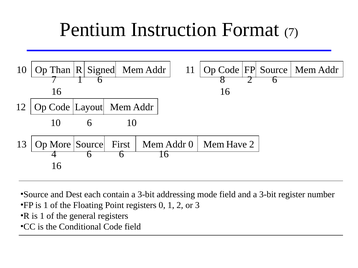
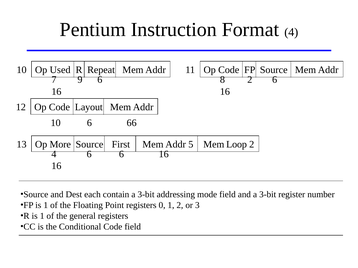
Format 7: 7 -> 4
Than: Than -> Used
Signed: Signed -> Repeat
7 1: 1 -> 9
6 10: 10 -> 66
Addr 0: 0 -> 5
Have: Have -> Loop
